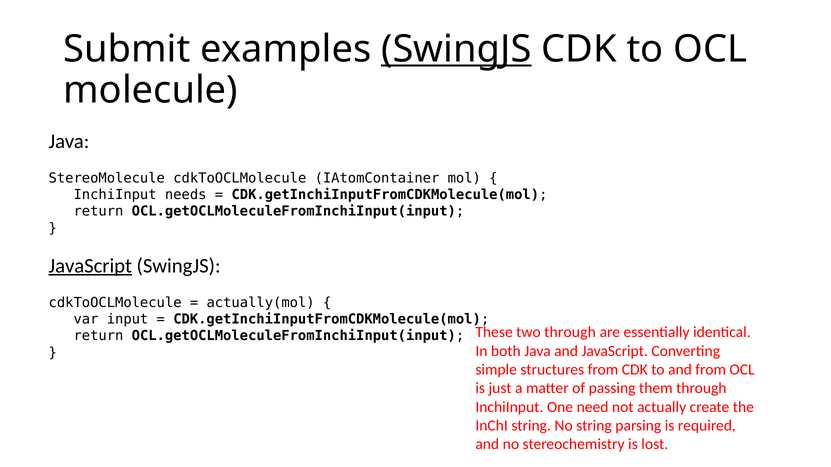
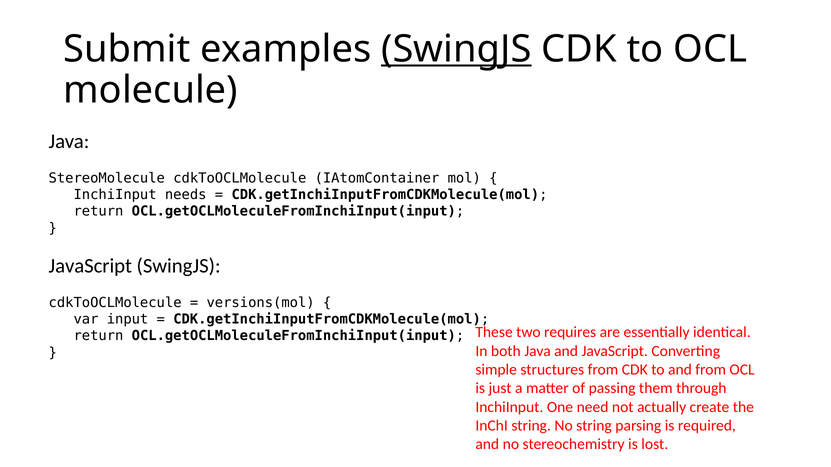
JavaScript at (90, 266) underline: present -> none
actually(mol: actually(mol -> versions(mol
two through: through -> requires
